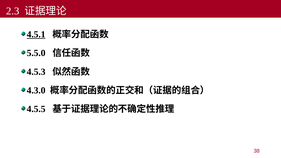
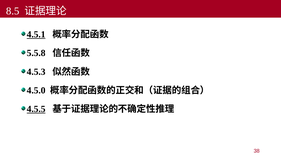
2.3: 2.3 -> 8.5
5.5.0: 5.5.0 -> 5.5.8
4.3.0: 4.3.0 -> 4.5.0
4.5.5 underline: none -> present
